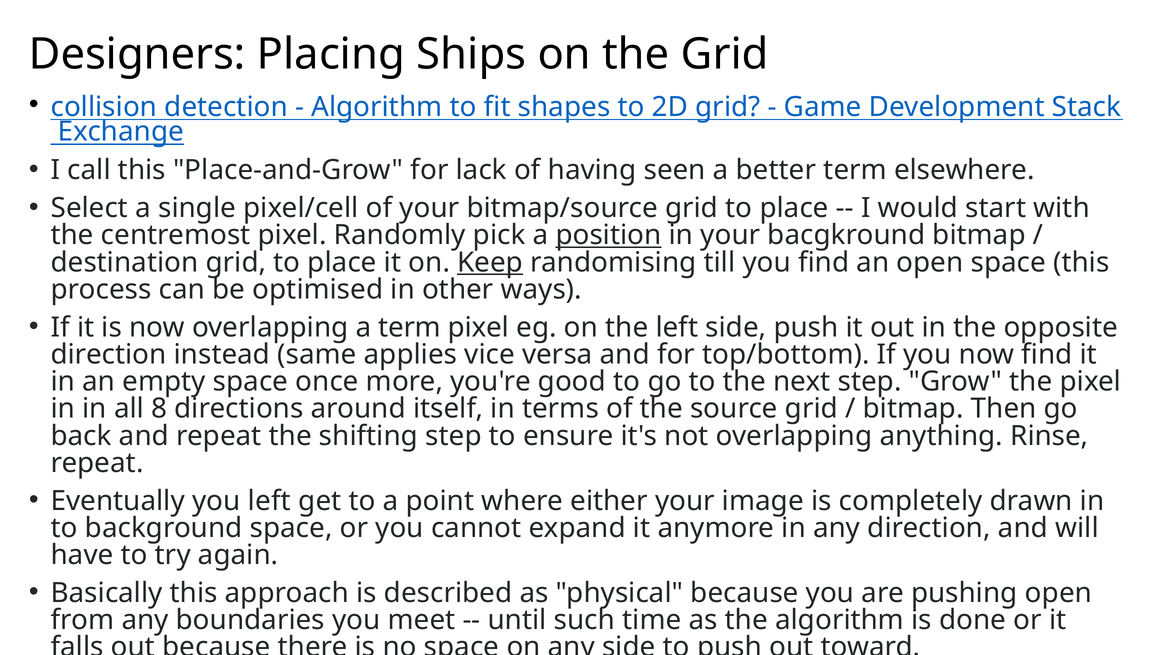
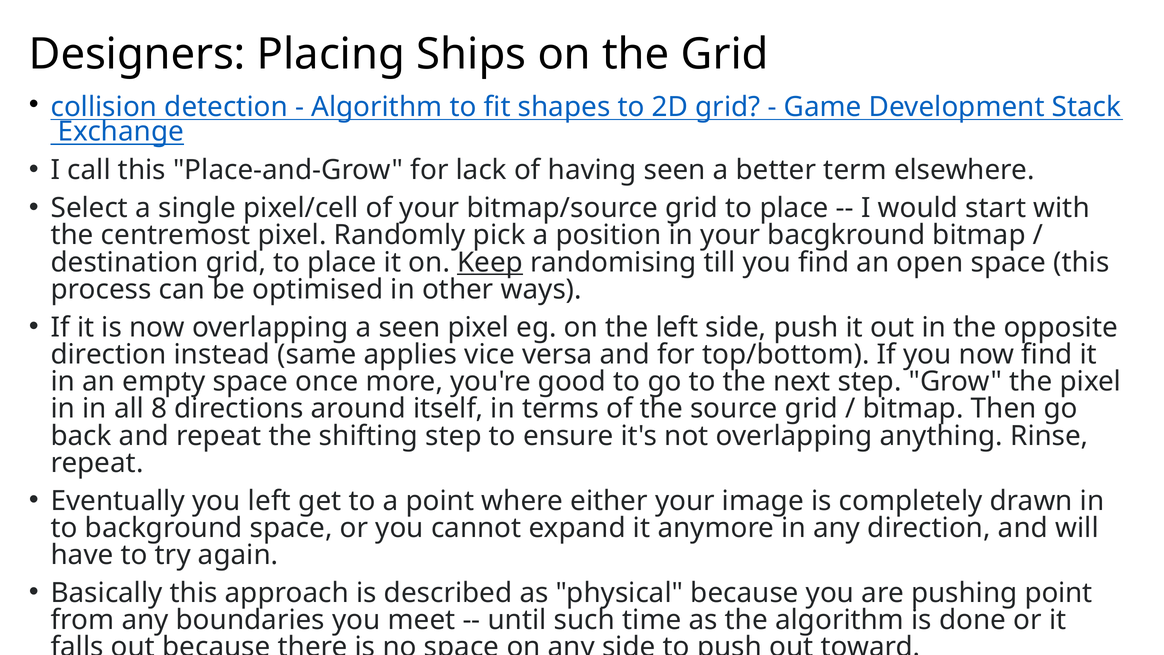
position underline: present -> none
a term: term -> seen
pushing open: open -> point
